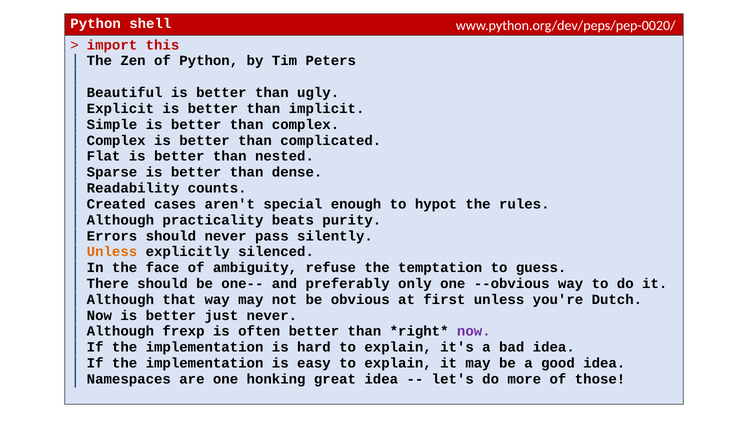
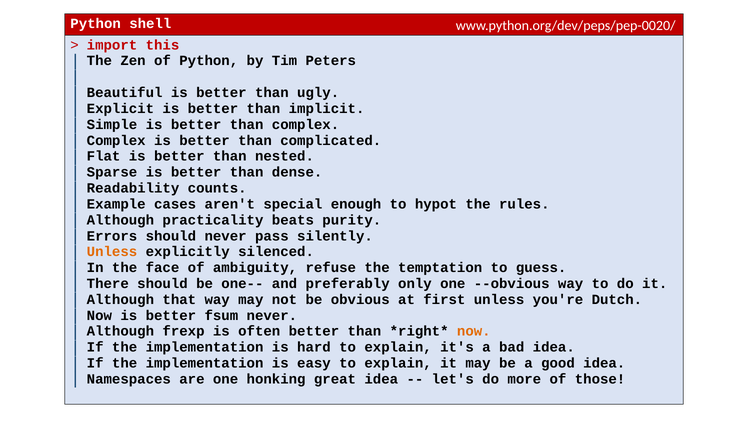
Created: Created -> Example
just: just -> fsum
now at (474, 331) colour: purple -> orange
